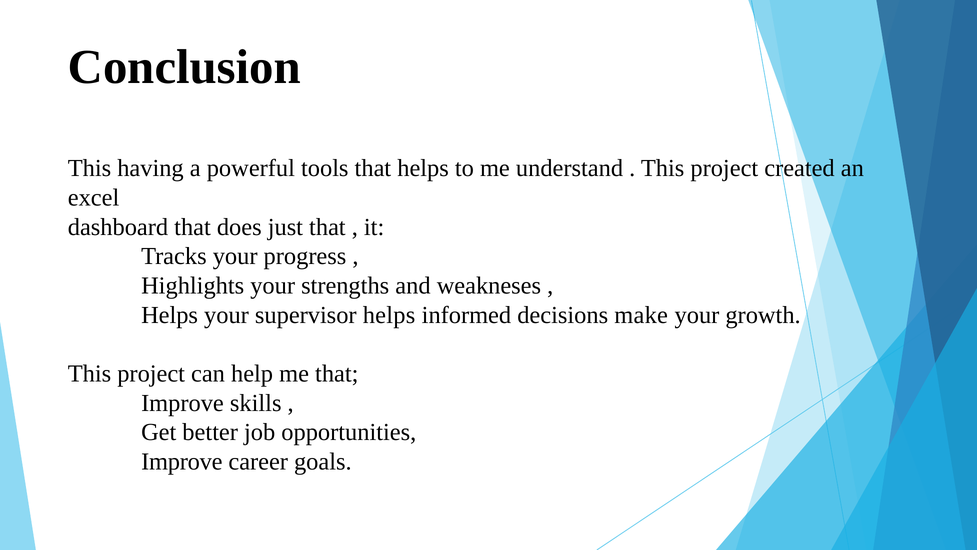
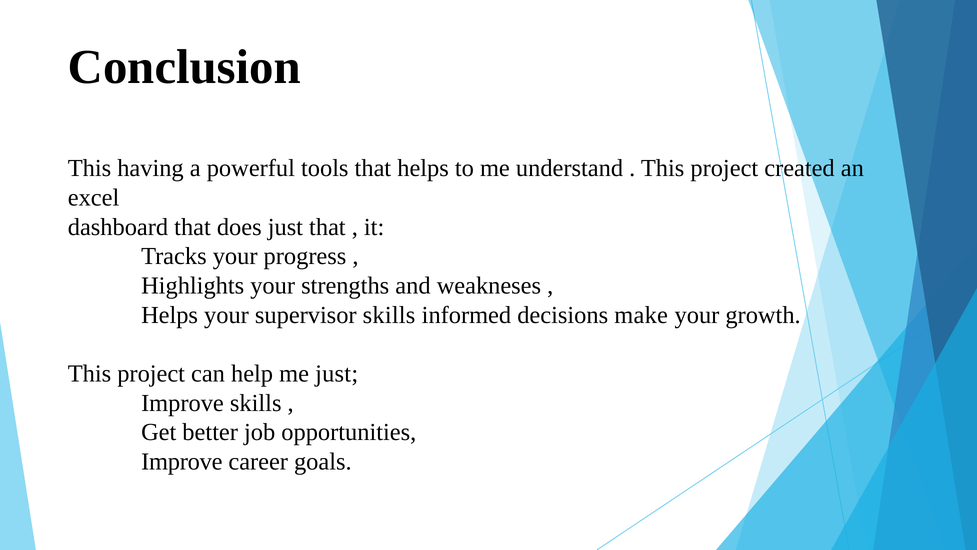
supervisor helps: helps -> skills
me that: that -> just
